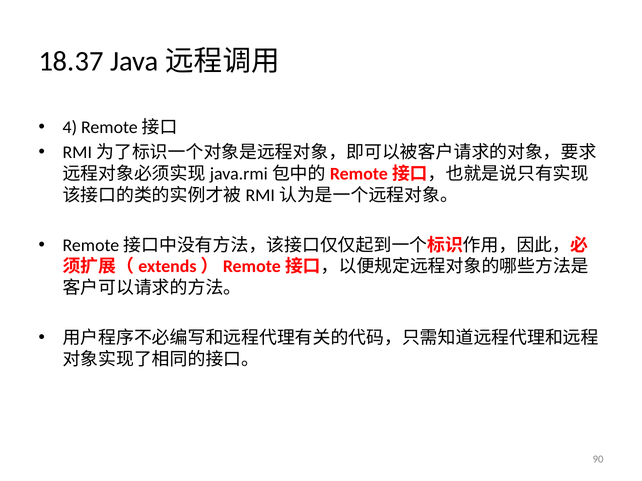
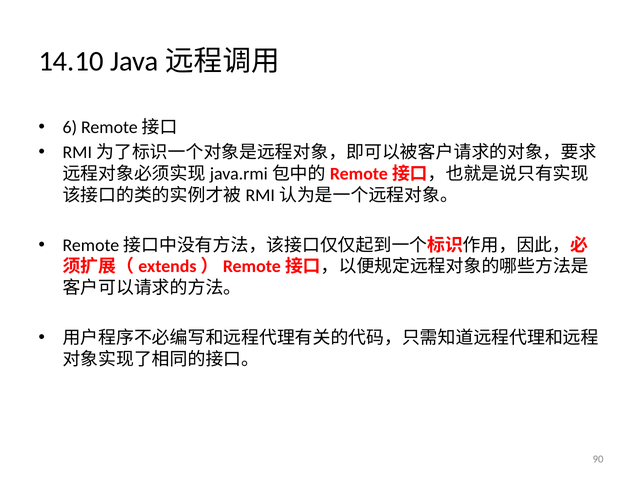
18.37: 18.37 -> 14.10
4: 4 -> 6
